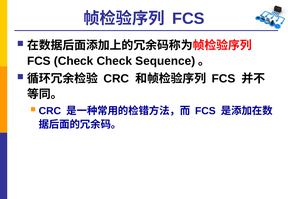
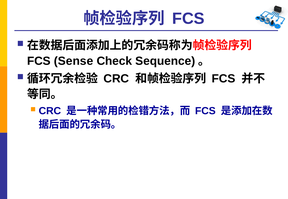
FCS Check: Check -> Sense
